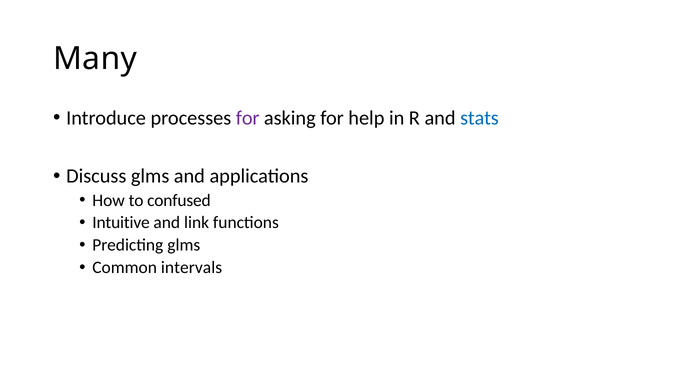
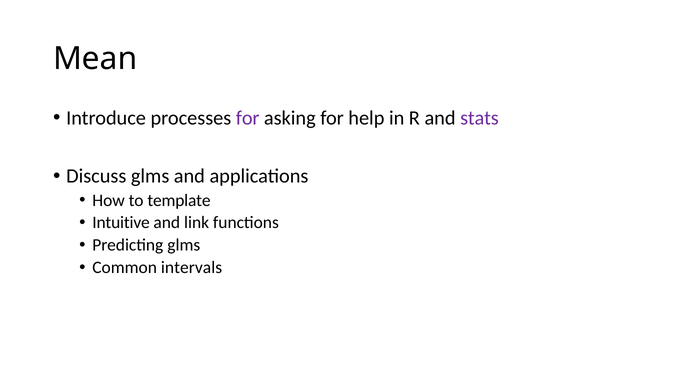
Many: Many -> Mean
stats colour: blue -> purple
confused: confused -> template
